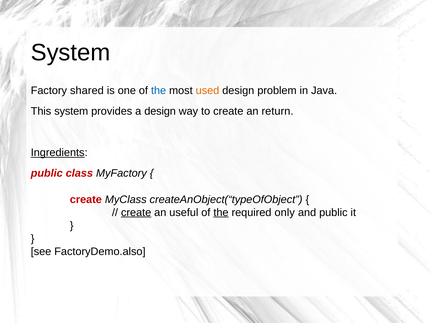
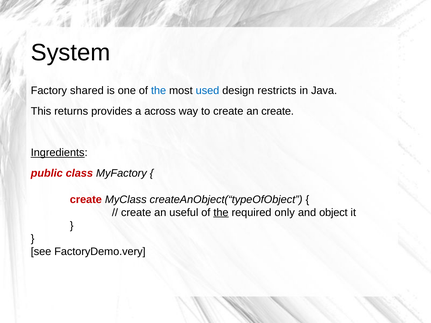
used colour: orange -> blue
problem: problem -> restricts
This system: system -> returns
a design: design -> across
an return: return -> create
create at (136, 213) underline: present -> none
and public: public -> object
FactoryDemo.also: FactoryDemo.also -> FactoryDemo.very
